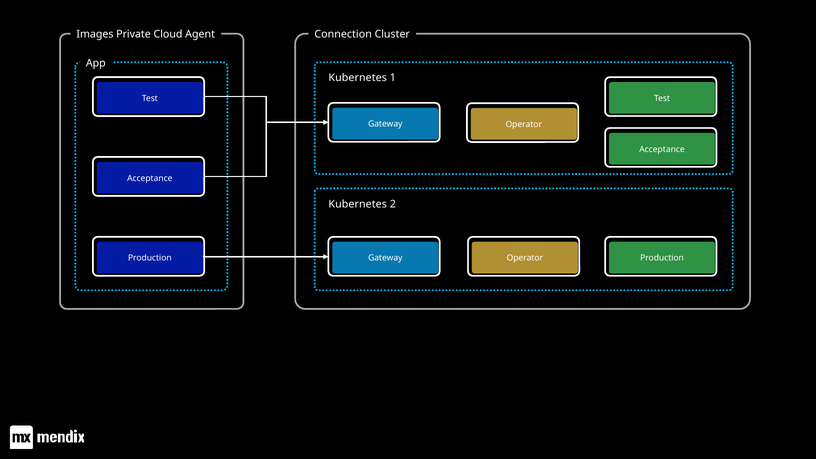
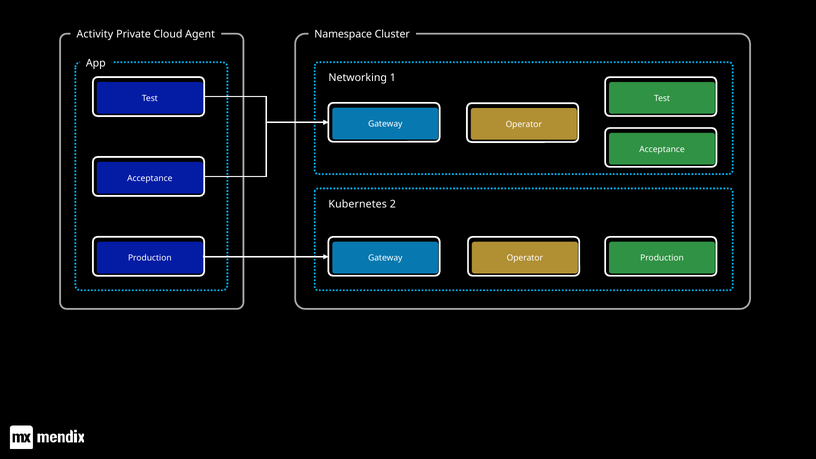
Images: Images -> Activity
Connection: Connection -> Namespace
Kubernetes at (358, 77): Kubernetes -> Networking
